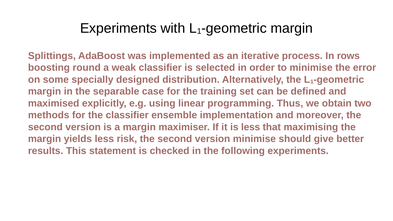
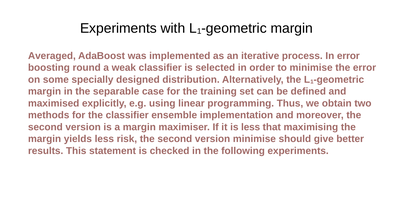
Splittings: Splittings -> Averaged
In rows: rows -> error
